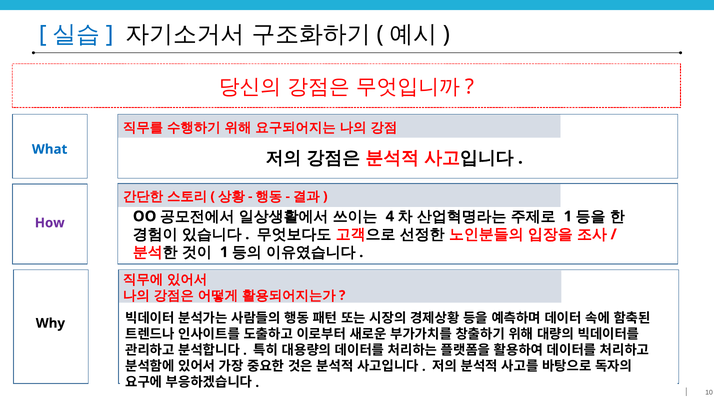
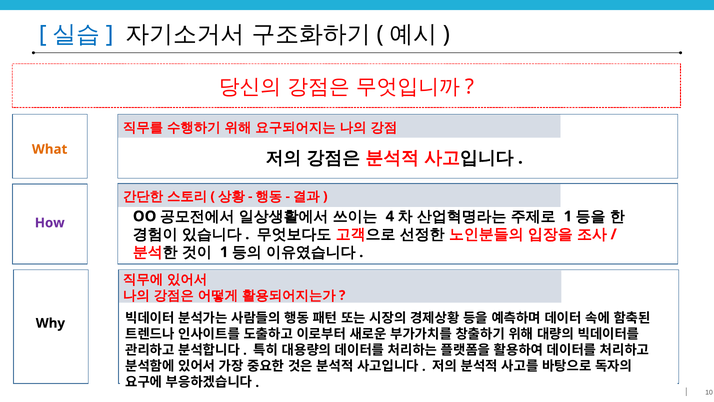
What colour: blue -> orange
